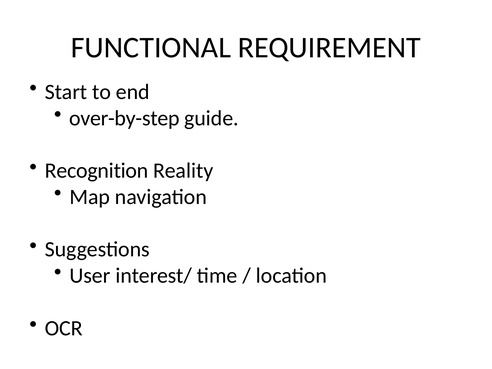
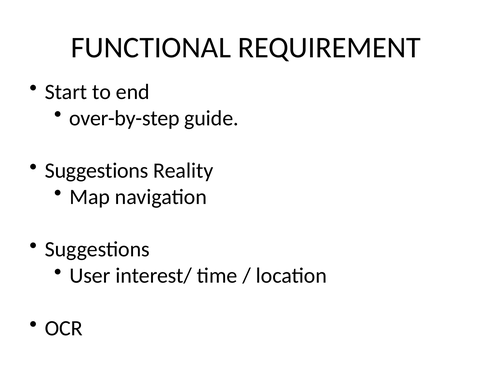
Recognition at (97, 171): Recognition -> Suggestions
